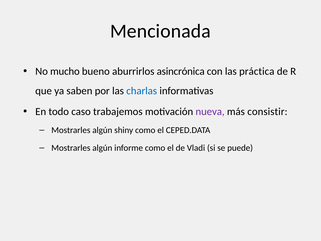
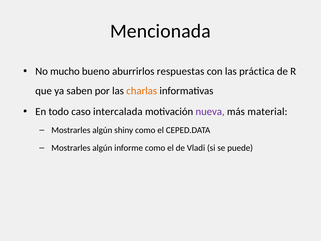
asincrónica: asincrónica -> respuestas
charlas colour: blue -> orange
trabajemos: trabajemos -> intercalada
consistir: consistir -> material
